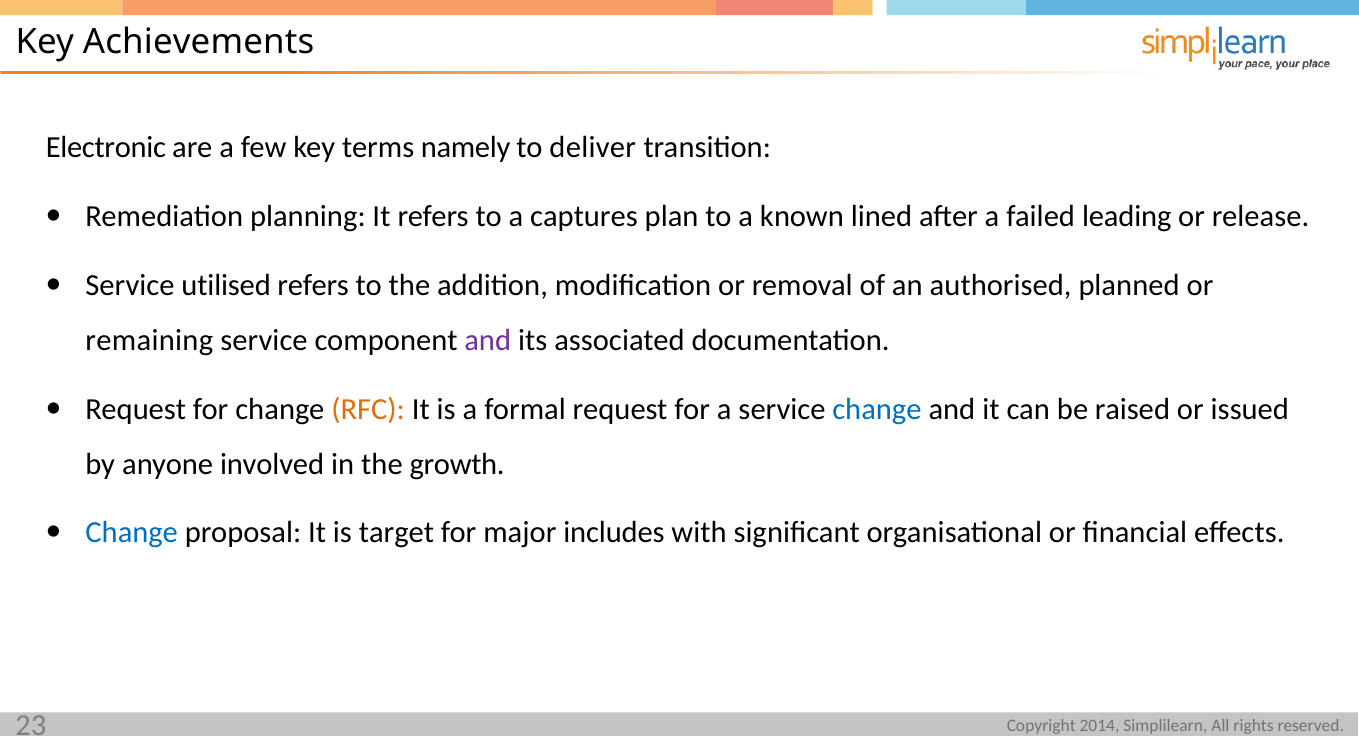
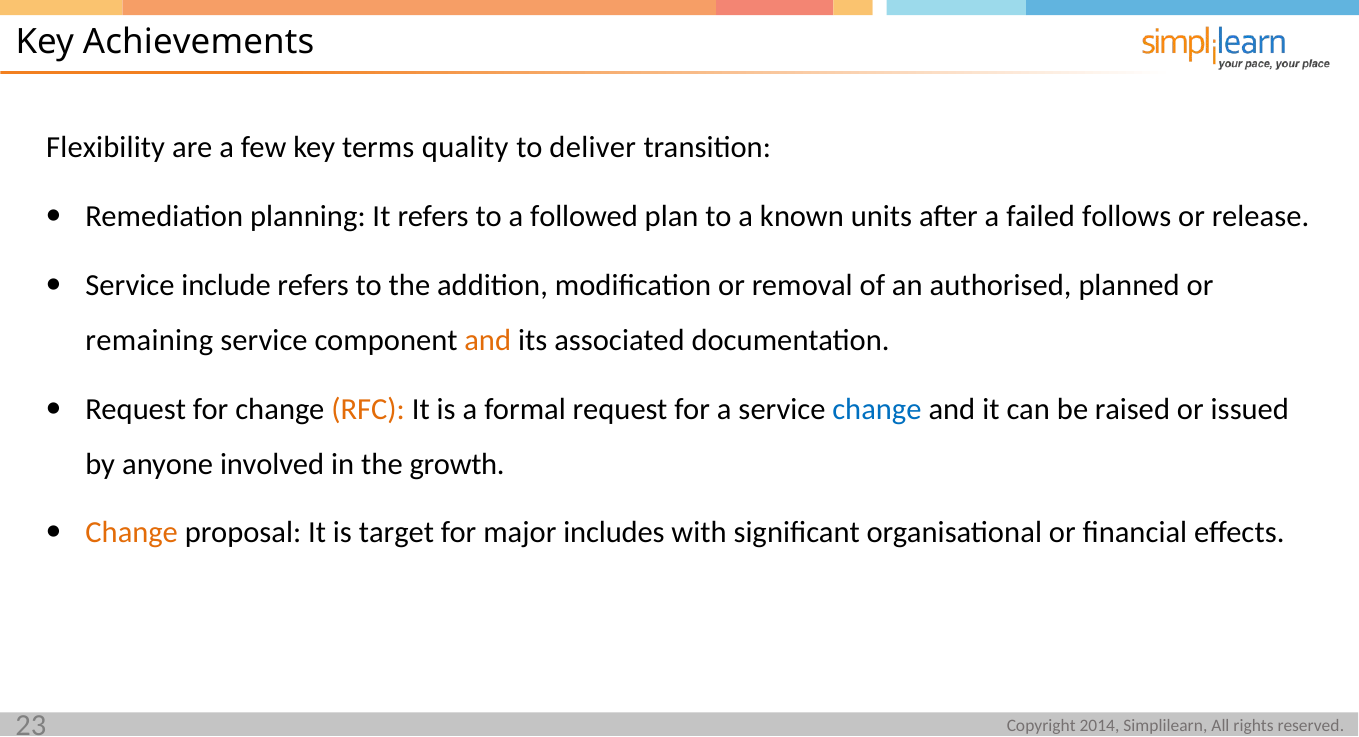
Electronic: Electronic -> Flexibility
namely: namely -> quality
captures: captures -> followed
lined: lined -> units
leading: leading -> follows
utilised: utilised -> include
and at (488, 340) colour: purple -> orange
Change at (132, 533) colour: blue -> orange
